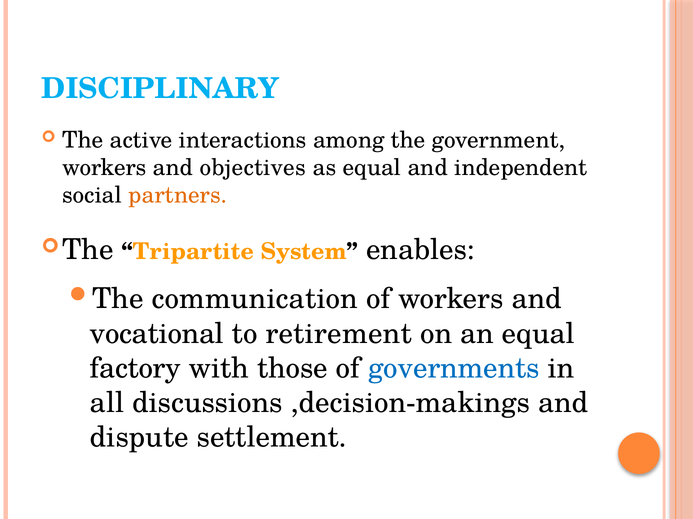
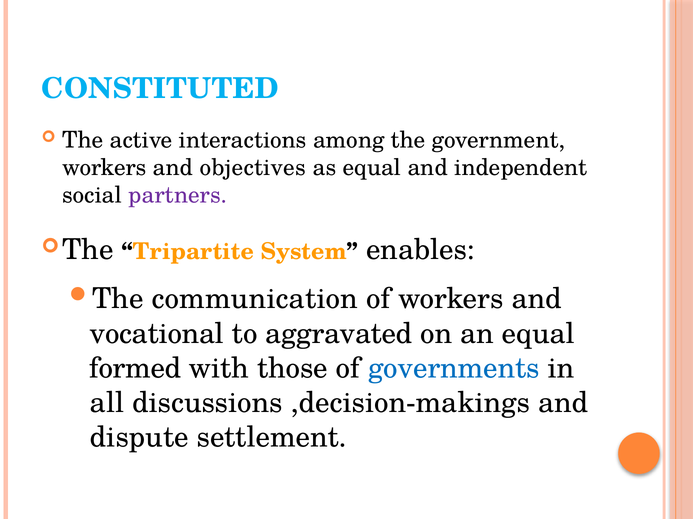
DISCIPLINARY: DISCIPLINARY -> CONSTITUTED
partners colour: orange -> purple
retirement: retirement -> aggravated
factory: factory -> formed
